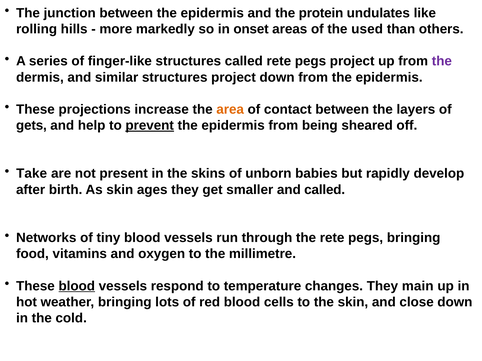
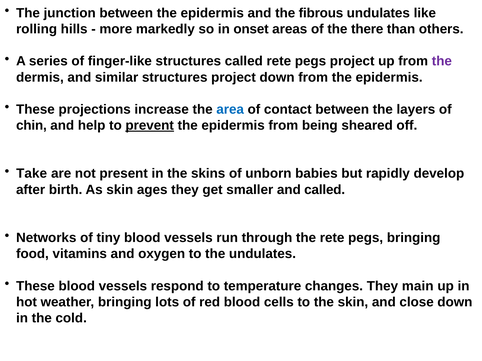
protein: protein -> fibrous
used: used -> there
area colour: orange -> blue
gets: gets -> chin
the millimetre: millimetre -> undulates
blood at (77, 286) underline: present -> none
